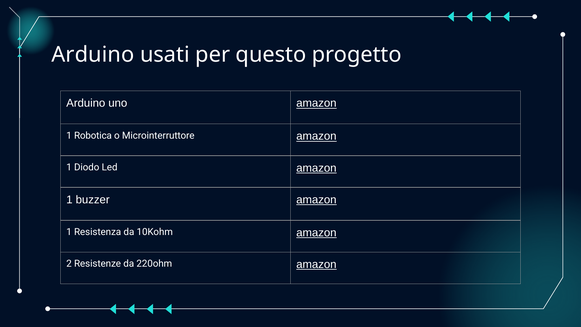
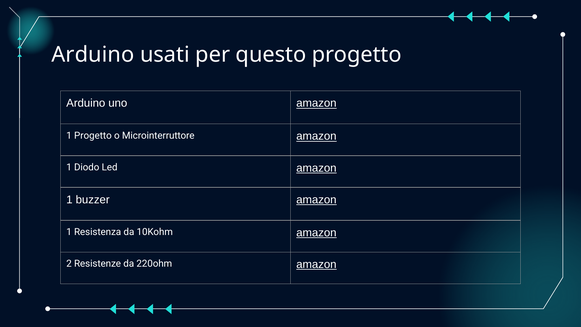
1 Robotica: Robotica -> Progetto
